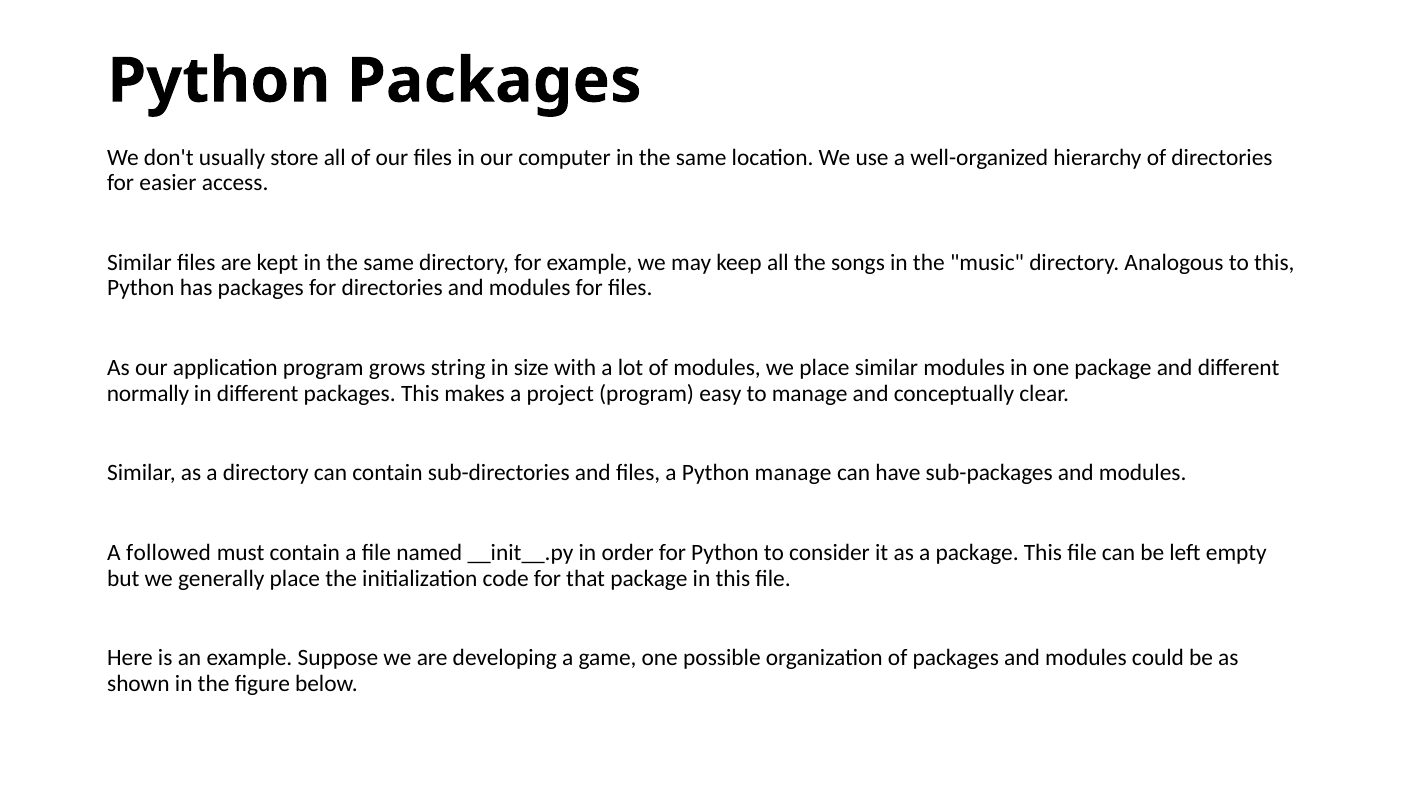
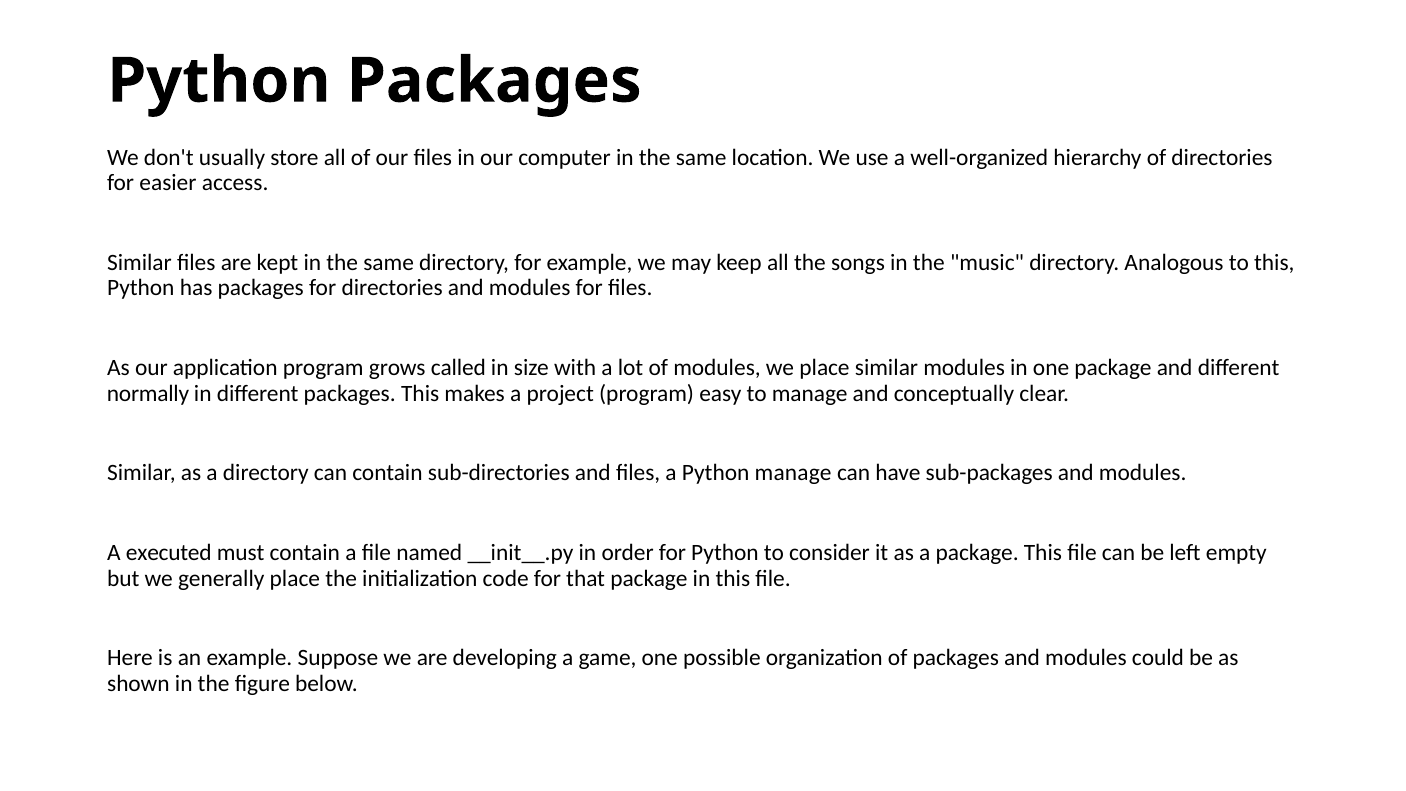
string: string -> called
followed: followed -> executed
